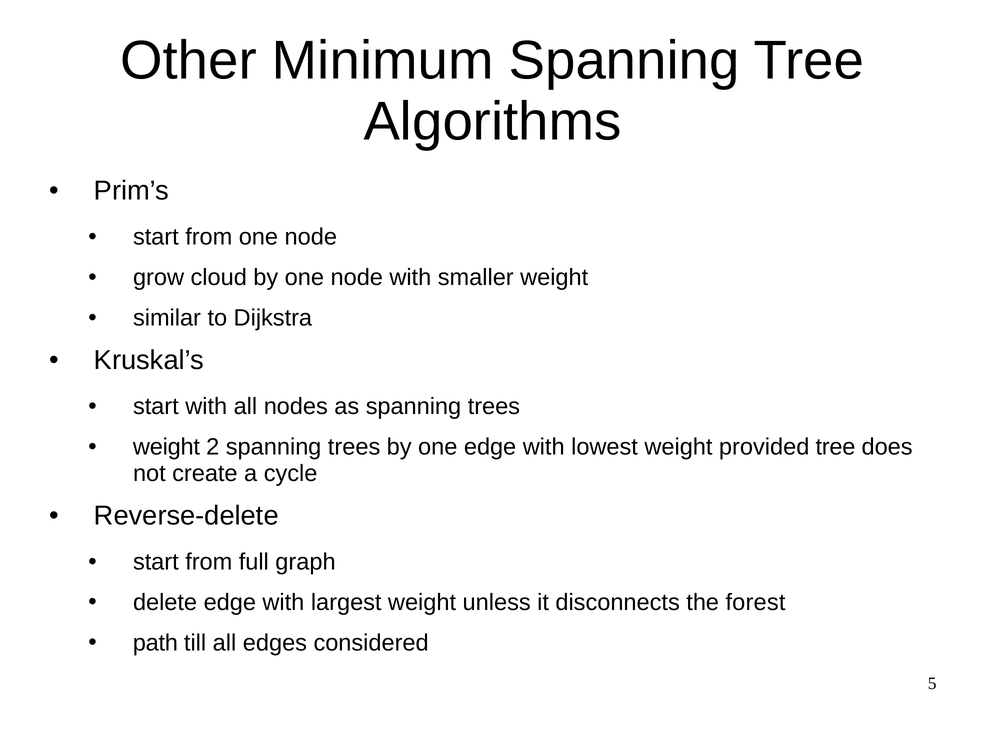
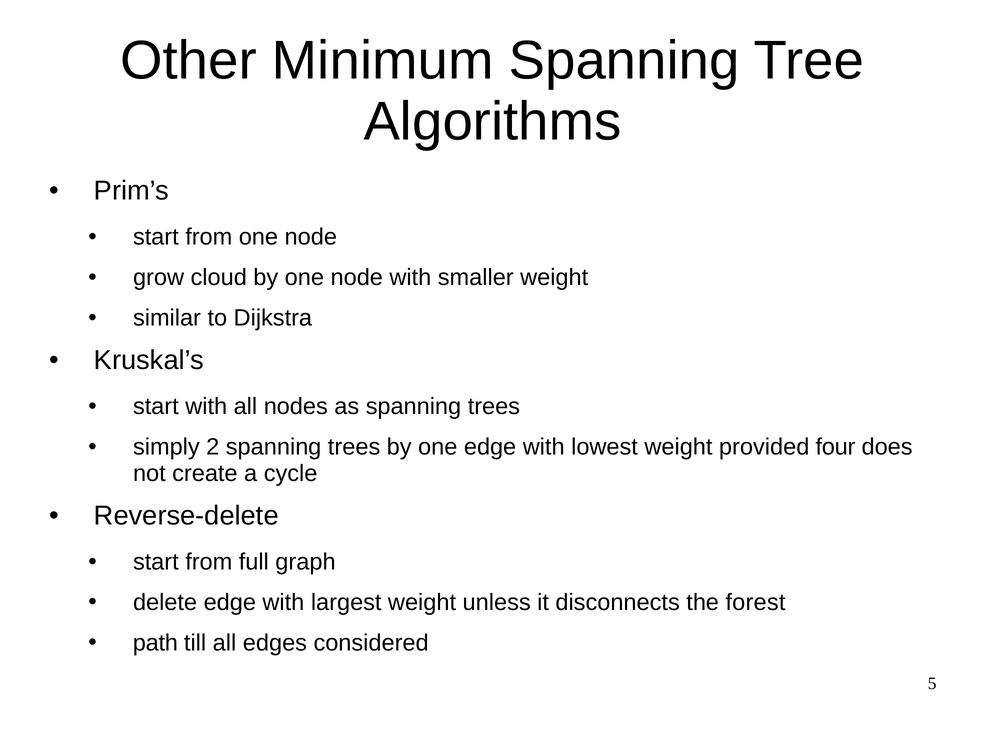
weight at (166, 447): weight -> simply
provided tree: tree -> four
